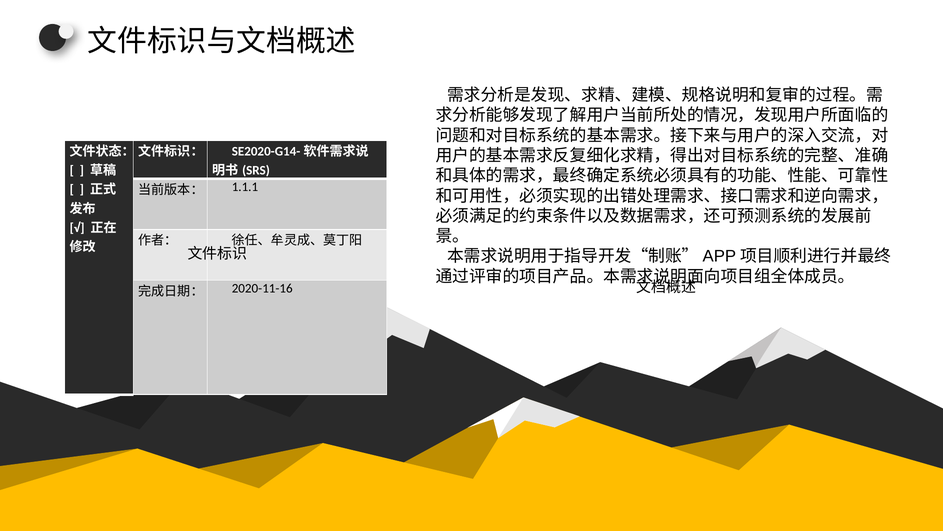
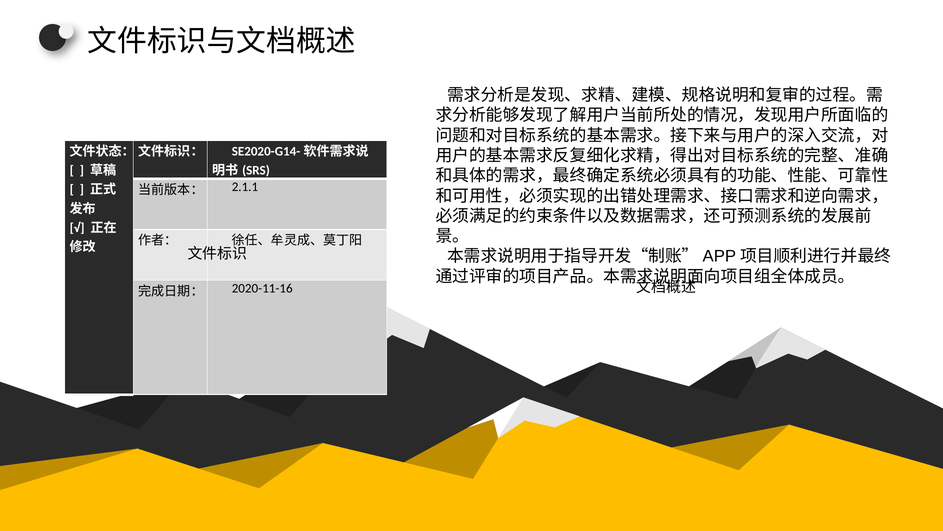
1.1.1: 1.1.1 -> 2.1.1
